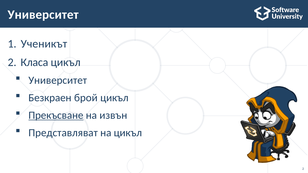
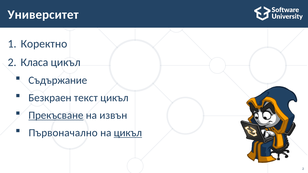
Ученикът: Ученикът -> Коректно
Университет at (58, 80): Университет -> Съдържание
брой: брой -> текст
Представляват: Представляват -> Първоначално
цикъл at (128, 133) underline: none -> present
